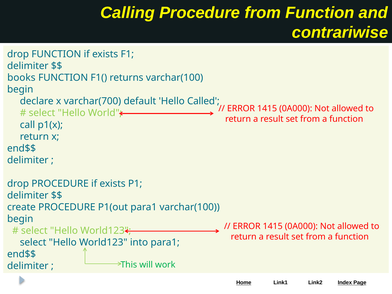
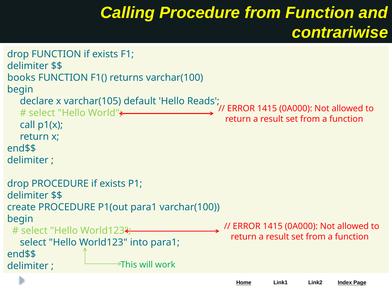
varchar(700: varchar(700 -> varchar(105
Called: Called -> Reads
